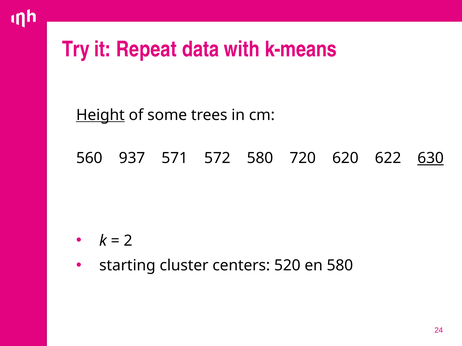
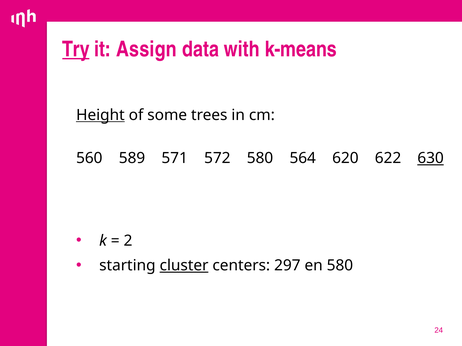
Try underline: none -> present
Repeat: Repeat -> Assign
937: 937 -> 589
720: 720 -> 564
cluster underline: none -> present
520: 520 -> 297
